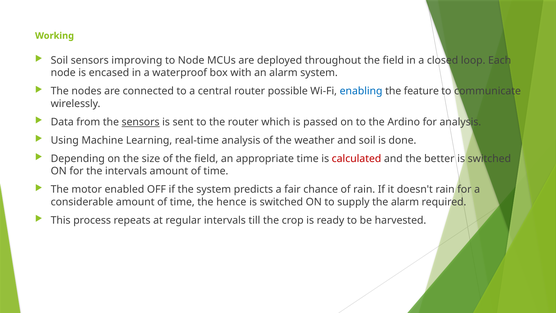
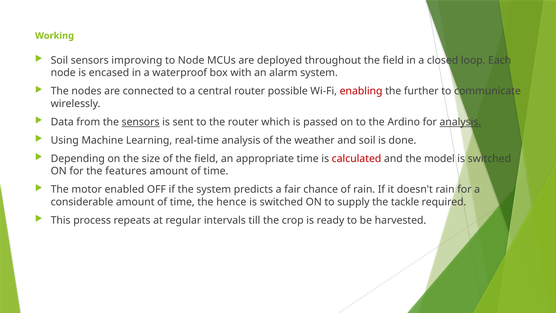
enabling colour: blue -> red
feature: feature -> further
analysis at (460, 122) underline: none -> present
better: better -> model
the intervals: intervals -> features
the alarm: alarm -> tackle
